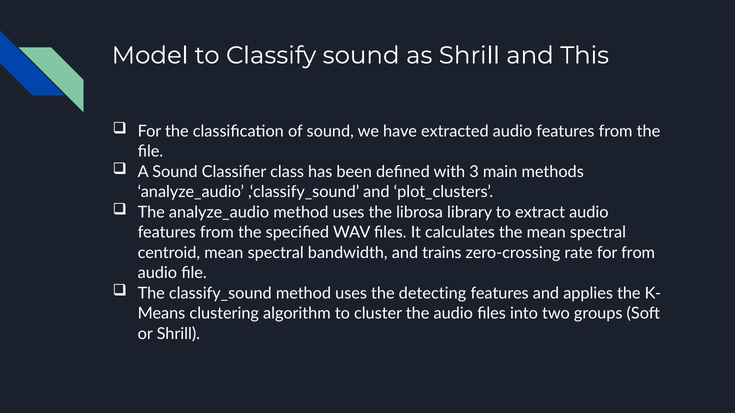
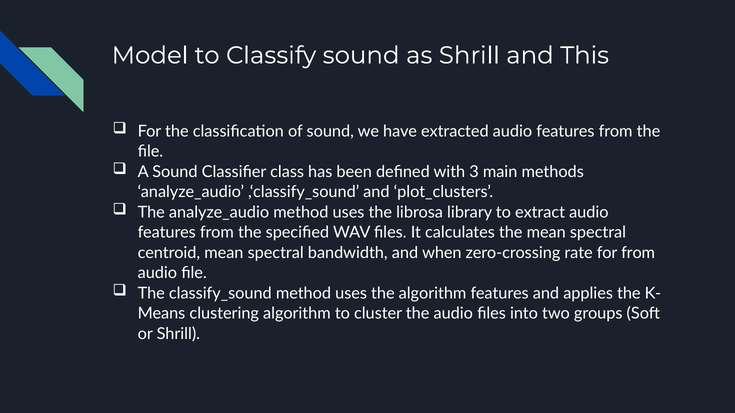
trains: trains -> when
the detecting: detecting -> algorithm
